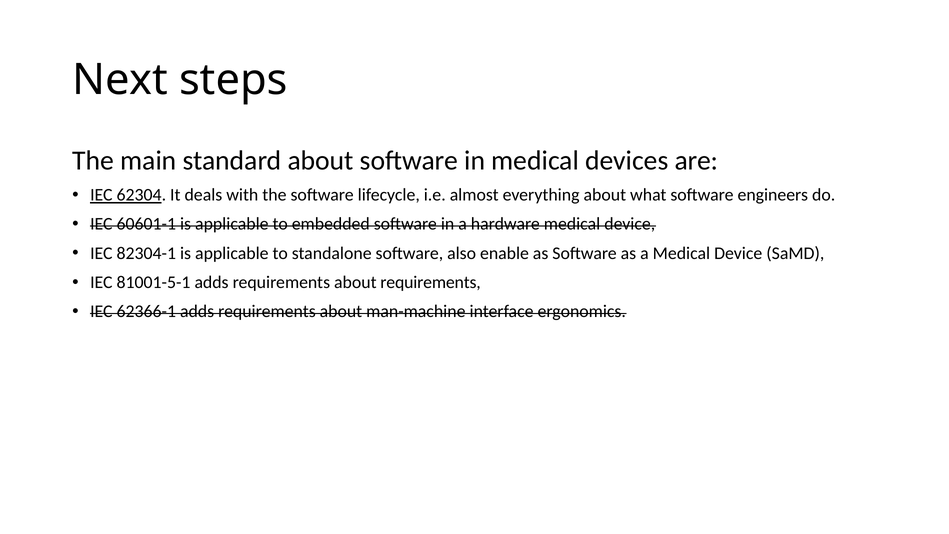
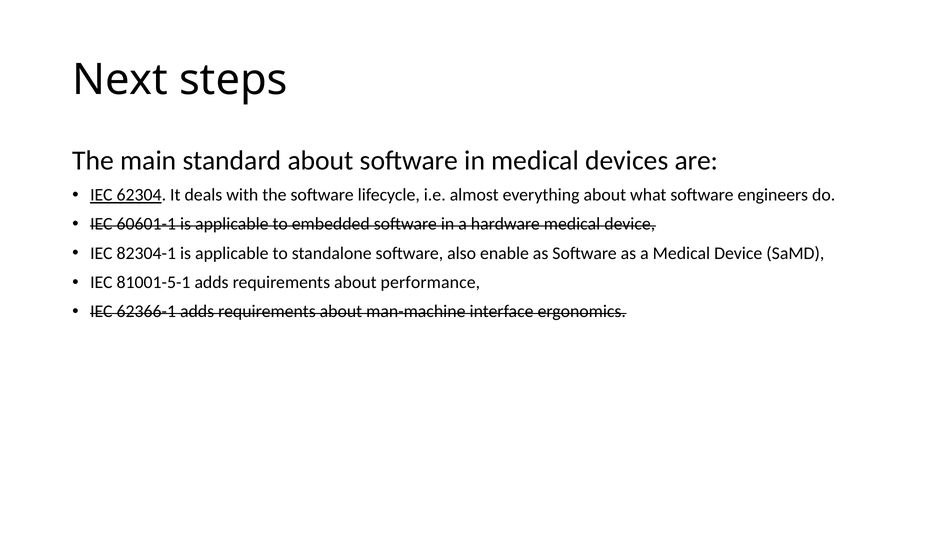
about requirements: requirements -> performance
